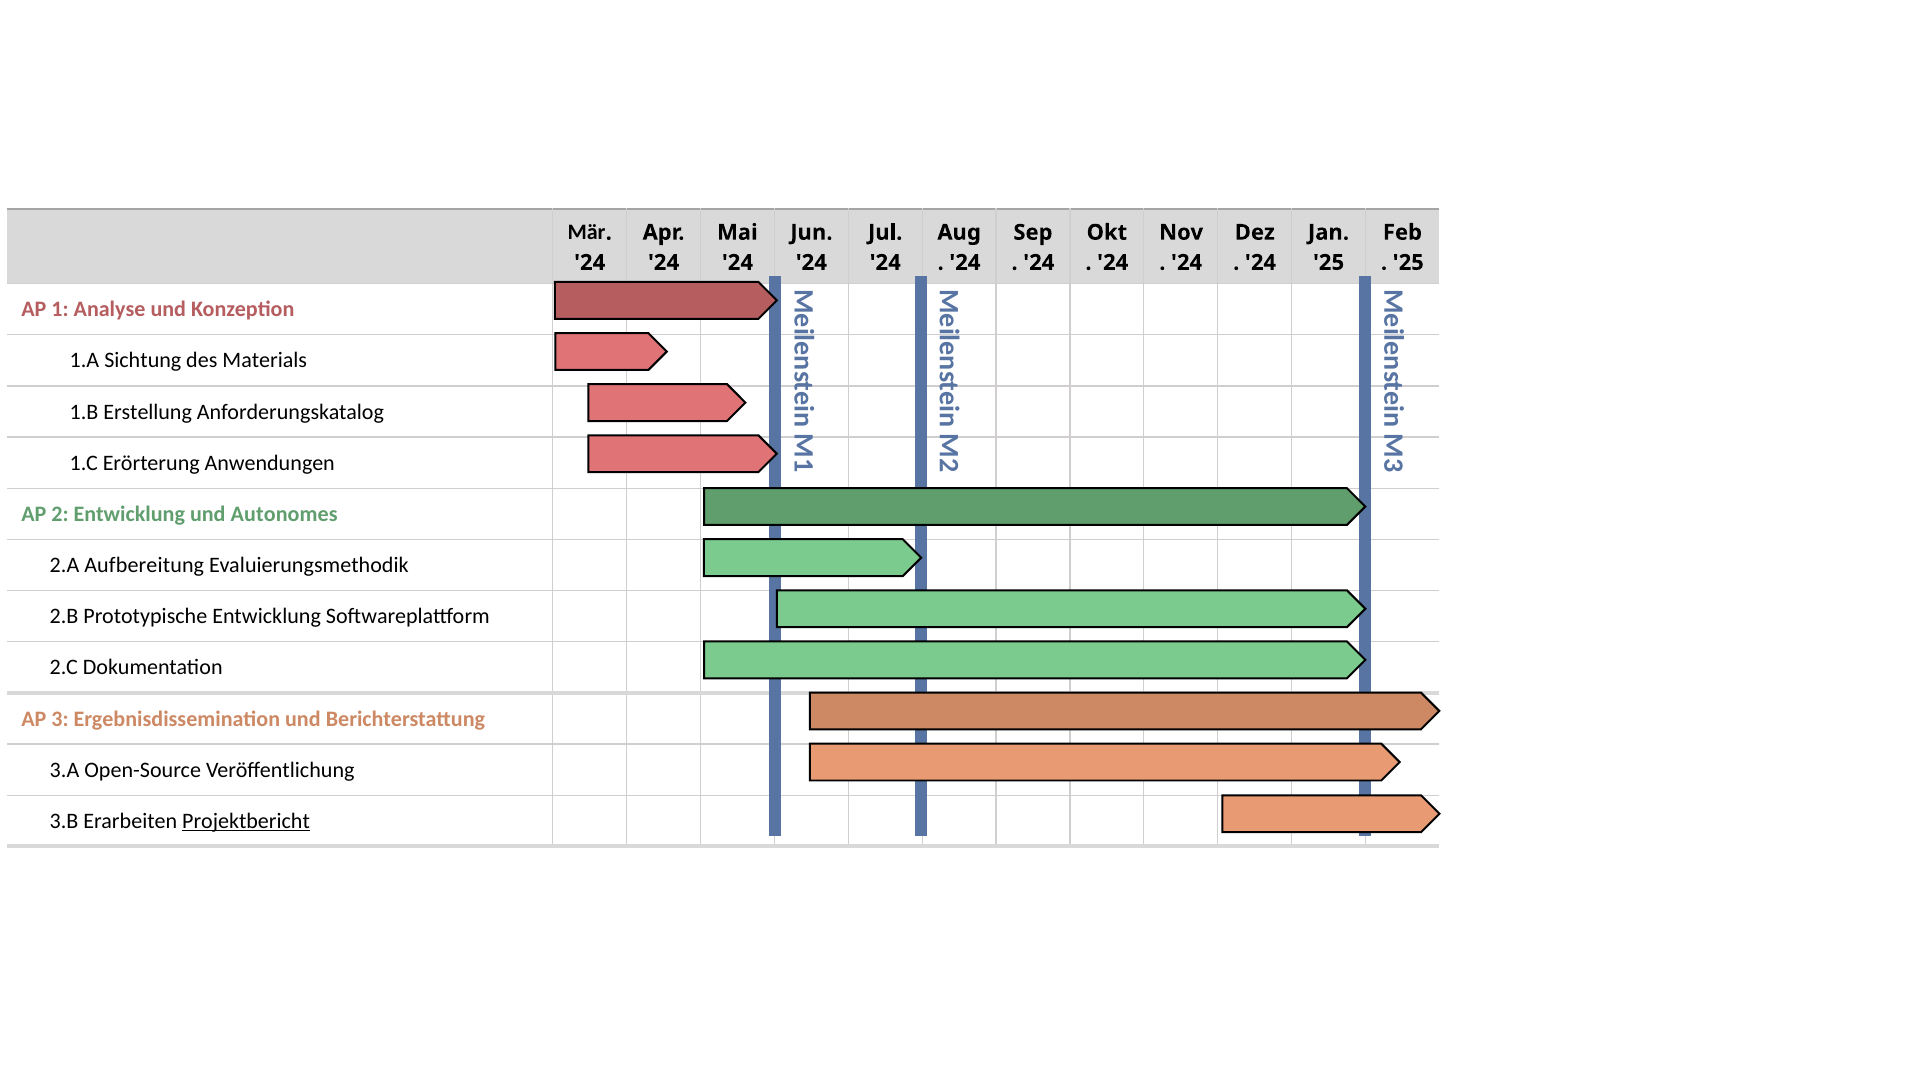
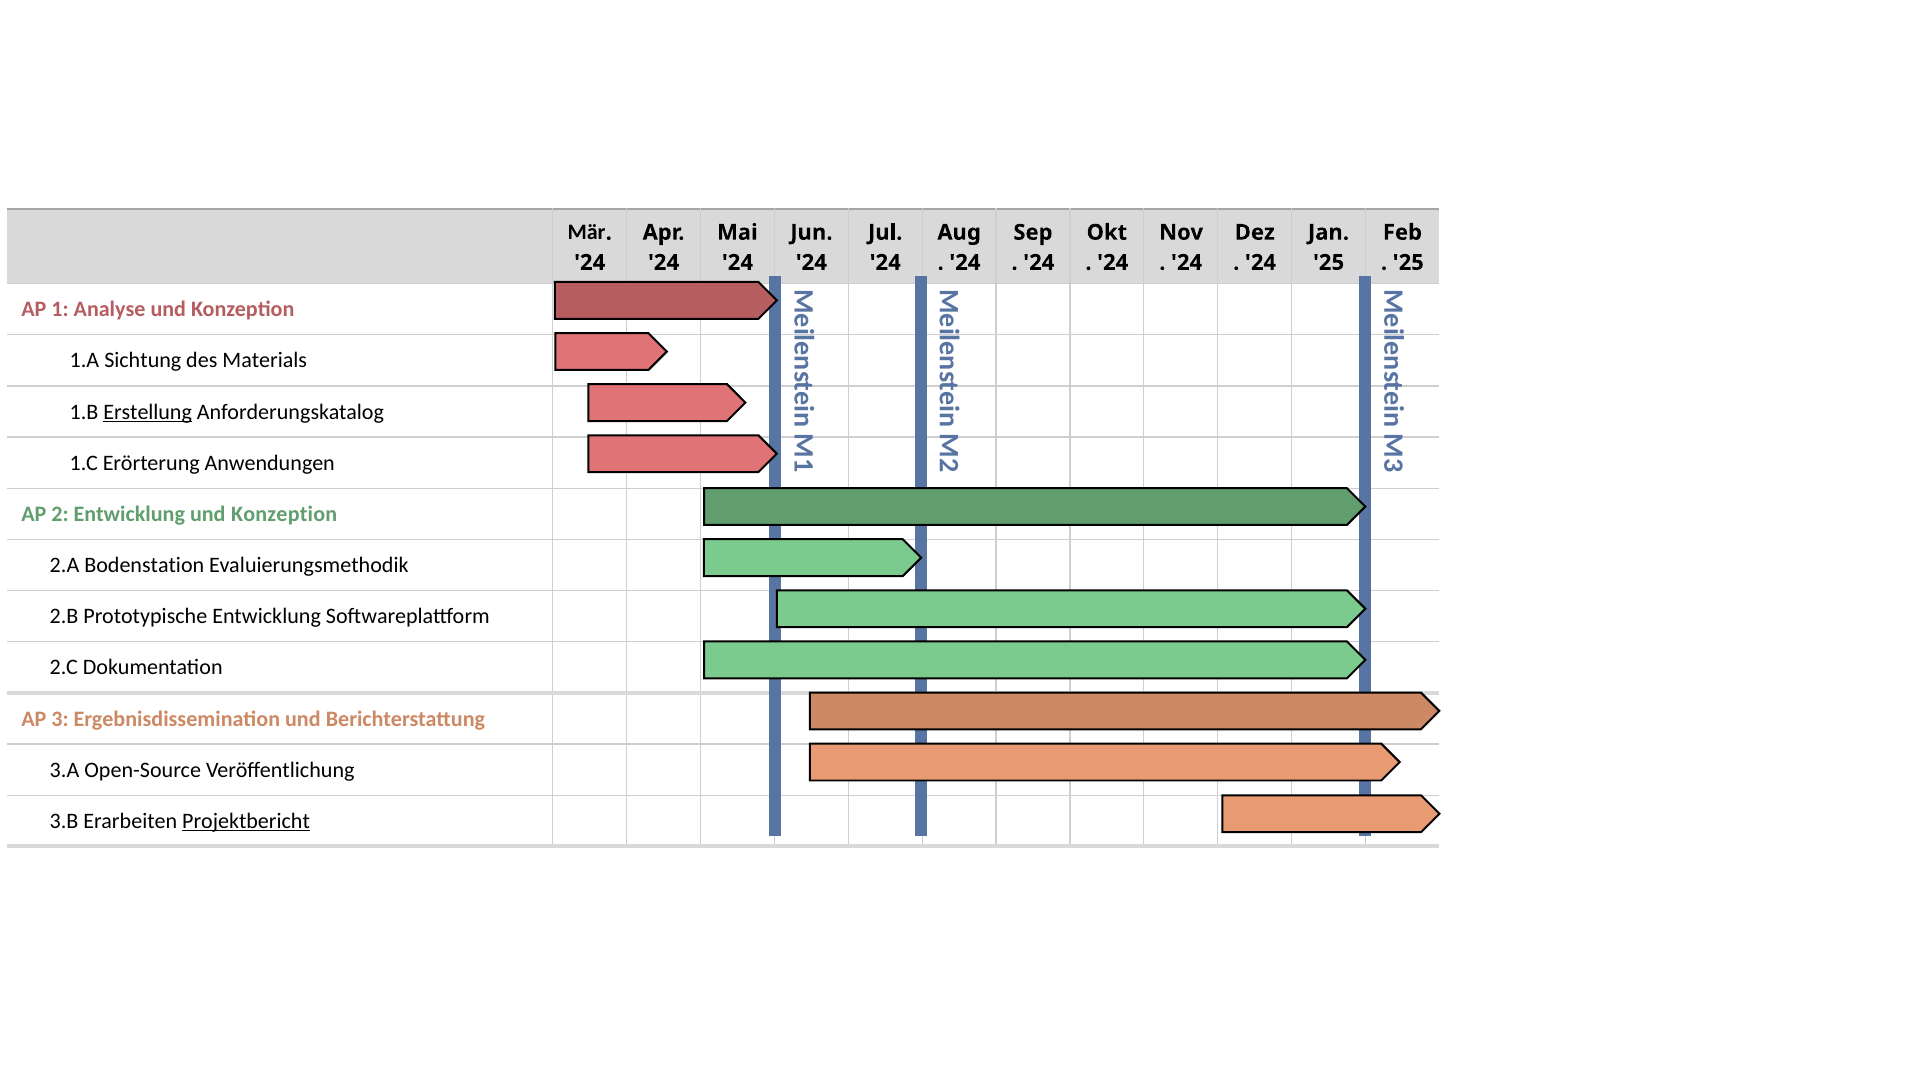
Erstellung underline: none -> present
Entwicklung und Autonomes: Autonomes -> Konzeption
Aufbereitung: Aufbereitung -> Bodenstation
